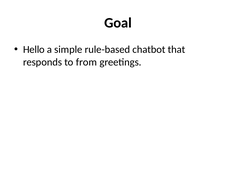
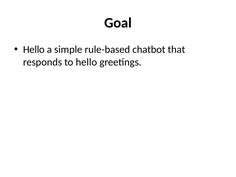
to from: from -> hello
